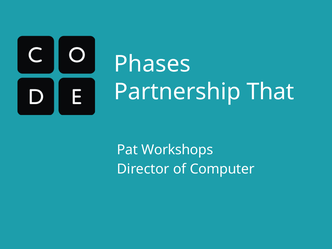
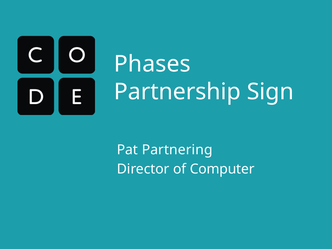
That: That -> Sign
Workshops: Workshops -> Partnering
